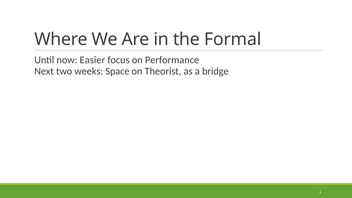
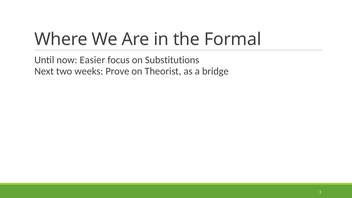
Performance: Performance -> Substitutions
Space: Space -> Prove
